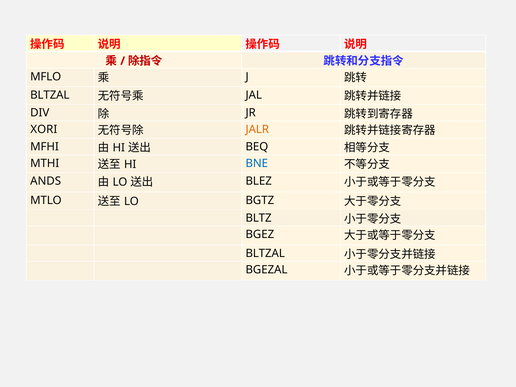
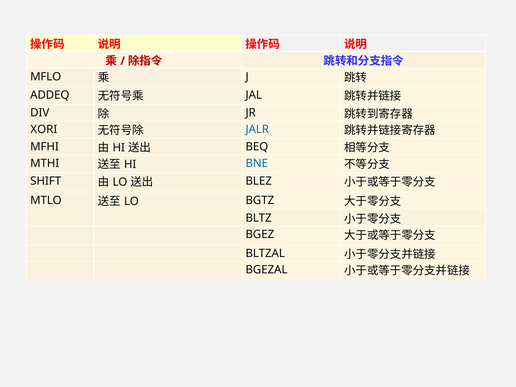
BLTZAL at (50, 95): BLTZAL -> ADDEQ
JALR colour: orange -> blue
ANDS: ANDS -> SHIFT
